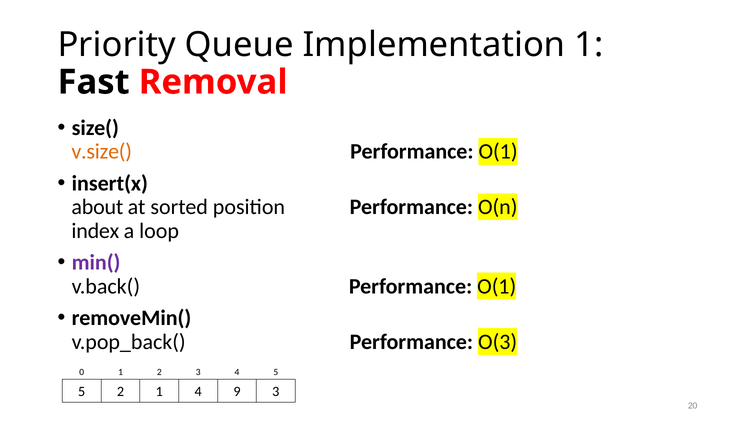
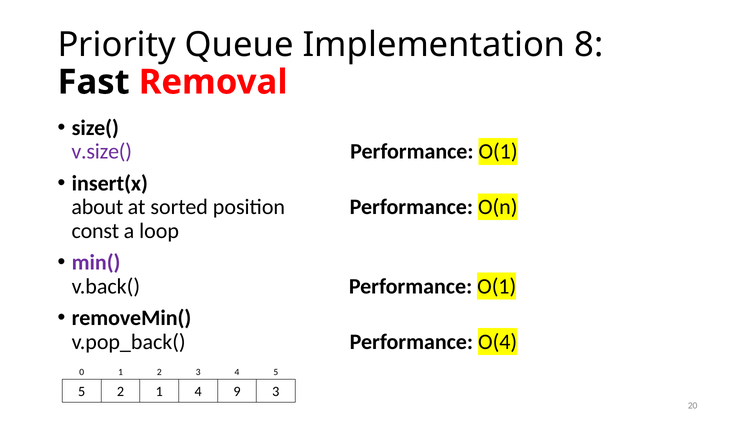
Implementation 1: 1 -> 8
v.size( colour: orange -> purple
index: index -> const
O(3: O(3 -> O(4
